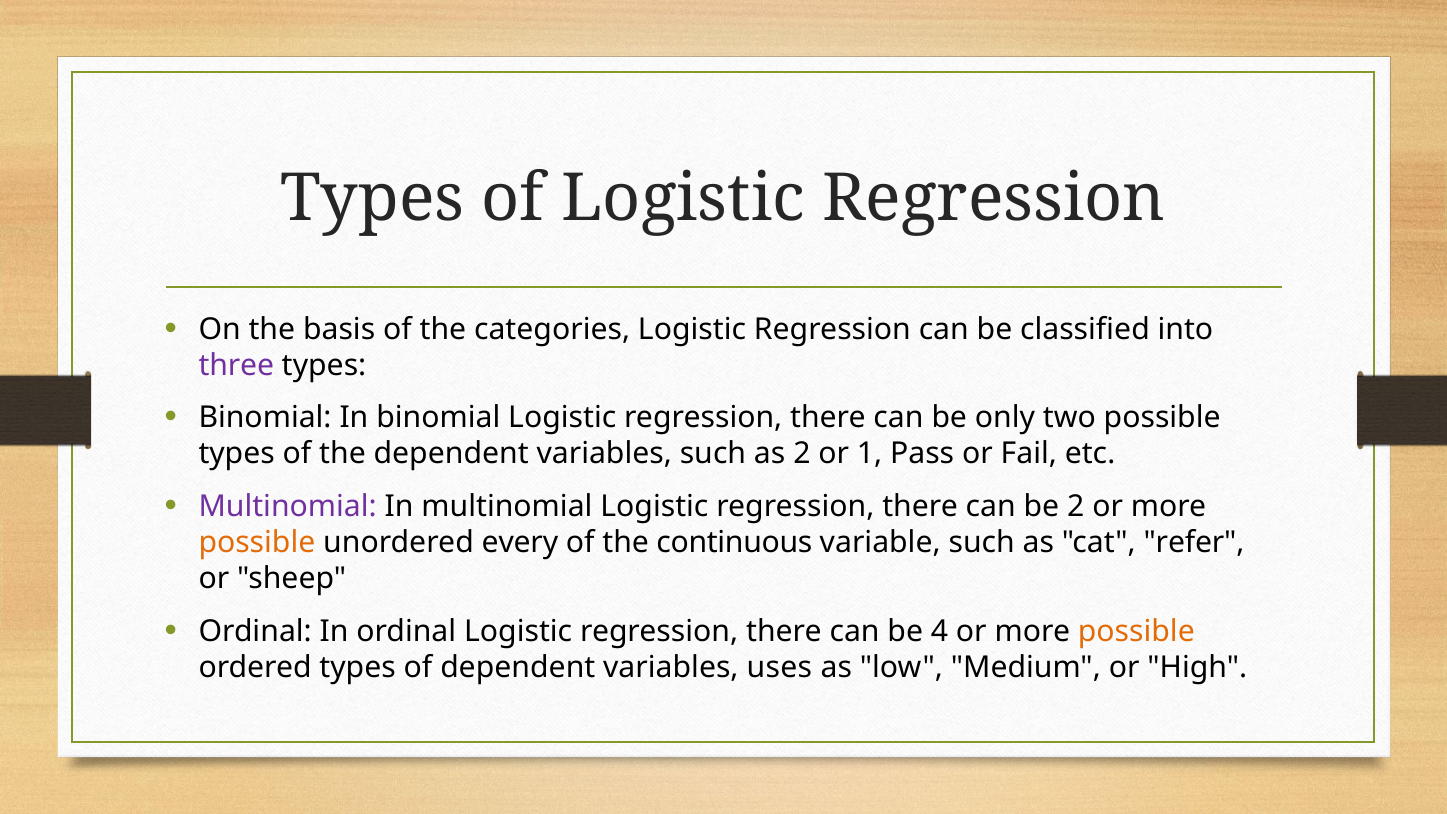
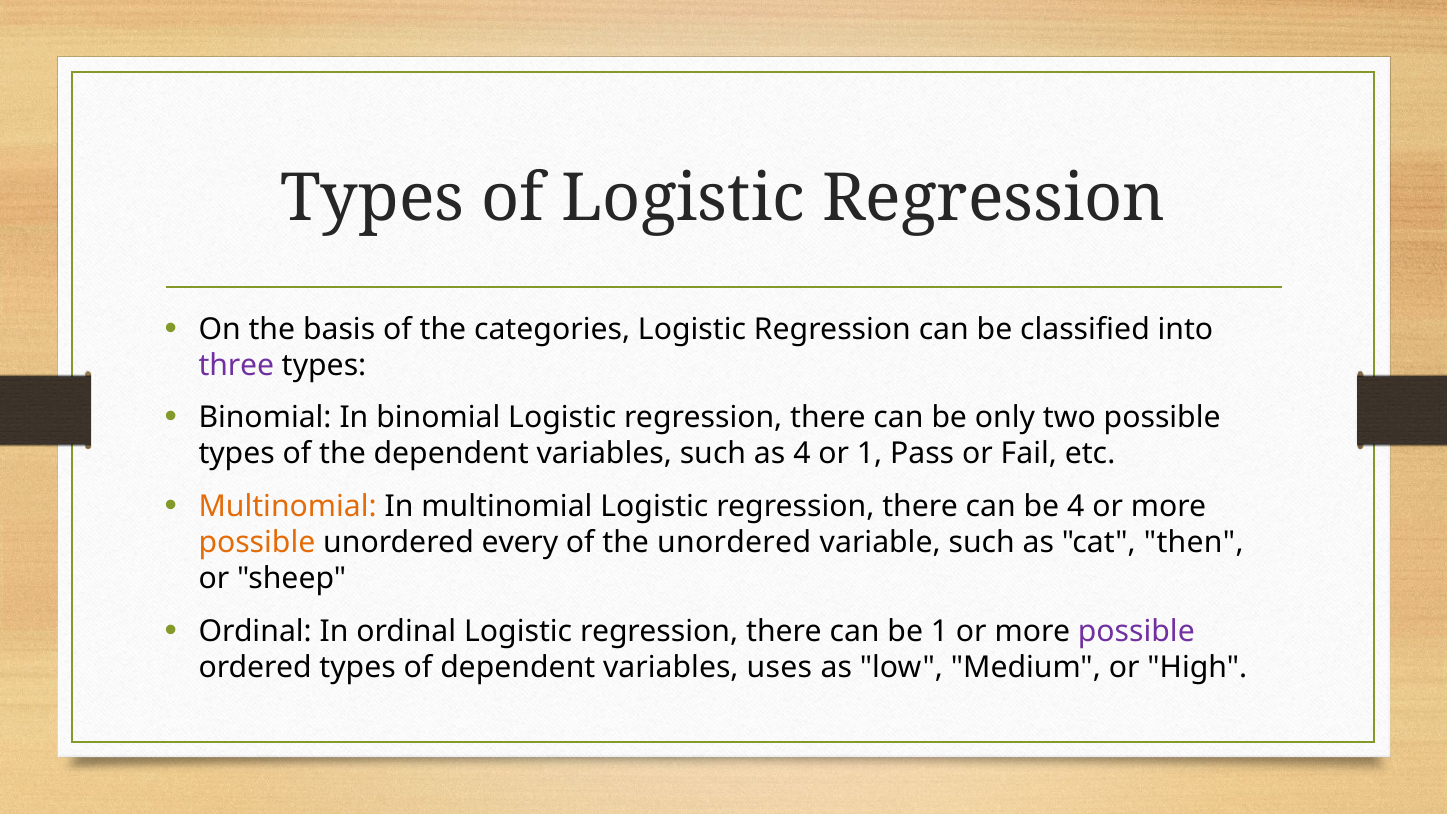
as 2: 2 -> 4
Multinomial at (288, 506) colour: purple -> orange
be 2: 2 -> 4
the continuous: continuous -> unordered
refer: refer -> then
be 4: 4 -> 1
possible at (1136, 631) colour: orange -> purple
